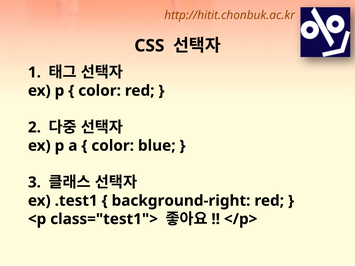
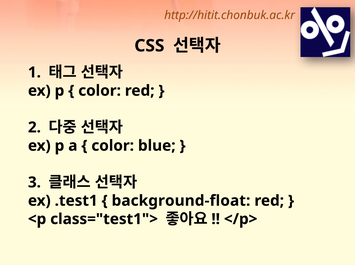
background-right: background-right -> background-float
